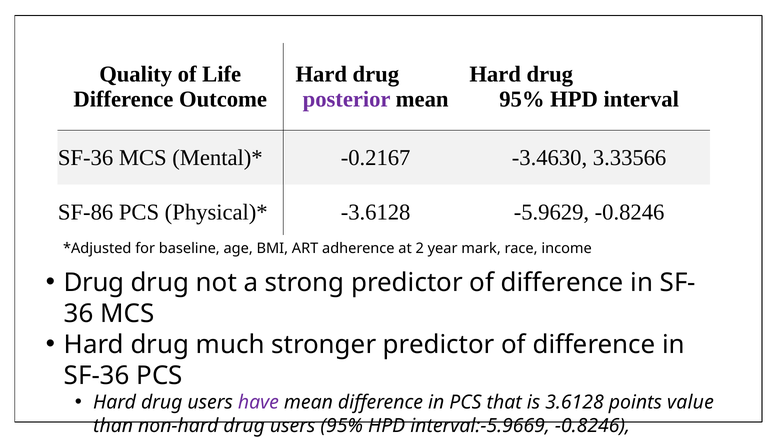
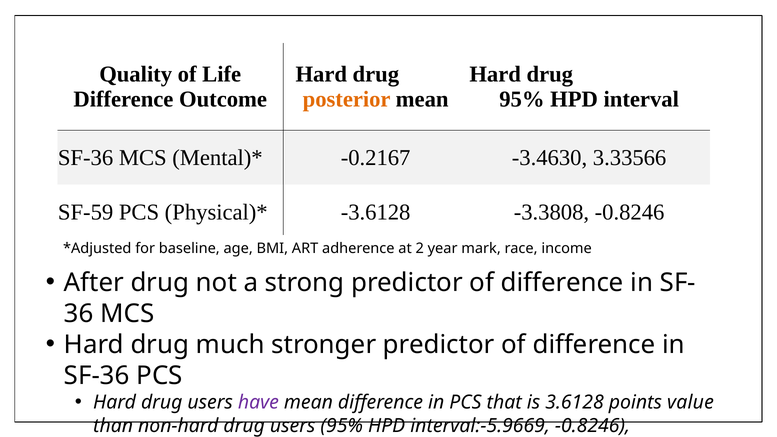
posterior colour: purple -> orange
SF-86: SF-86 -> SF-59
-5.9629: -5.9629 -> -3.3808
Drug at (94, 283): Drug -> After
